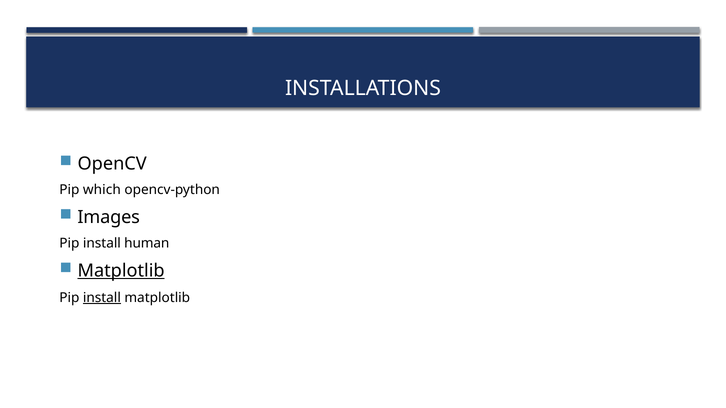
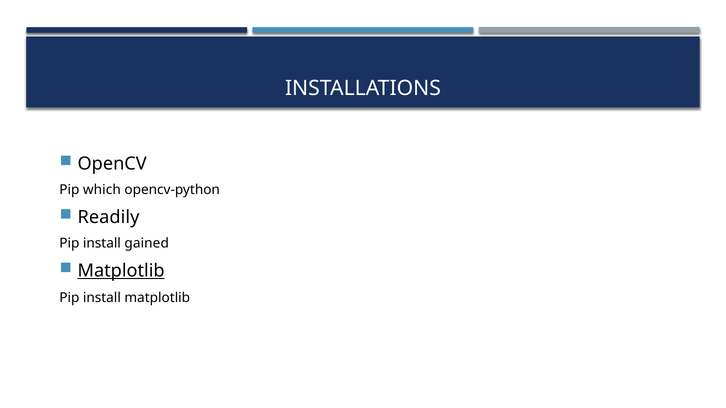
Images: Images -> Readily
human: human -> gained
install at (102, 298) underline: present -> none
